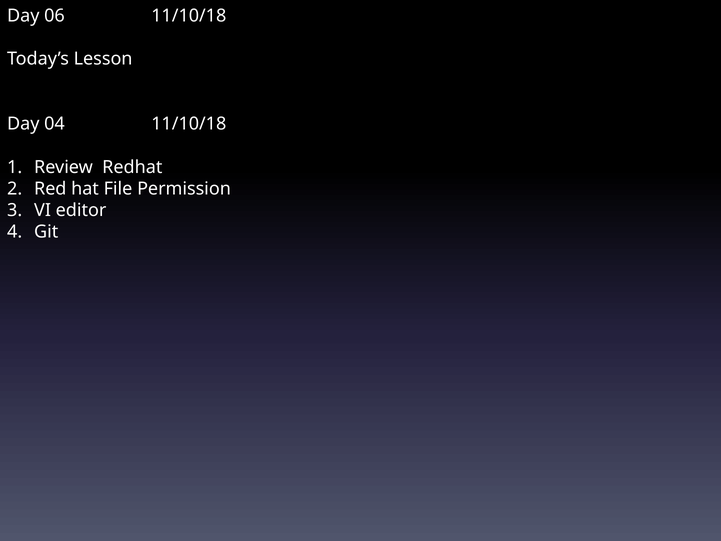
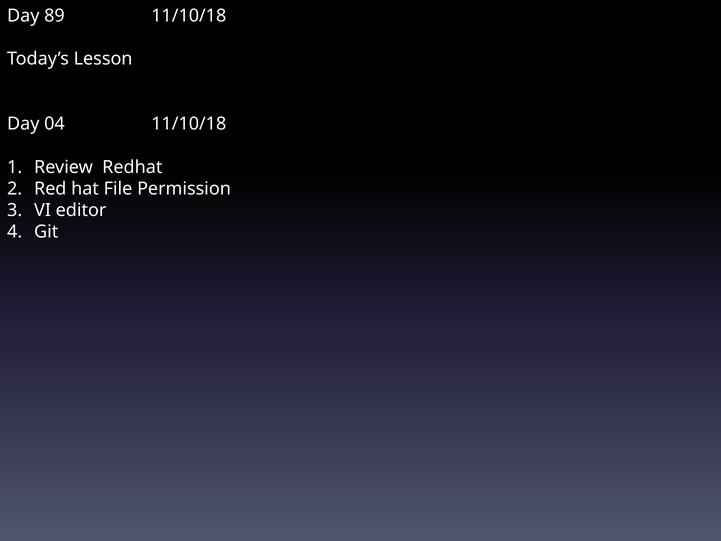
06: 06 -> 89
